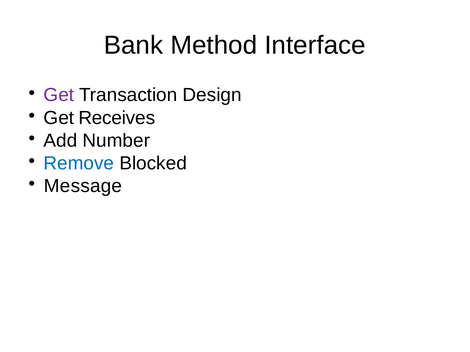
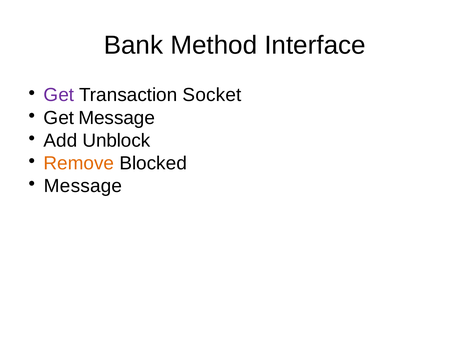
Design: Design -> Socket
Get Receives: Receives -> Message
Number: Number -> Unblock
Remove colour: blue -> orange
